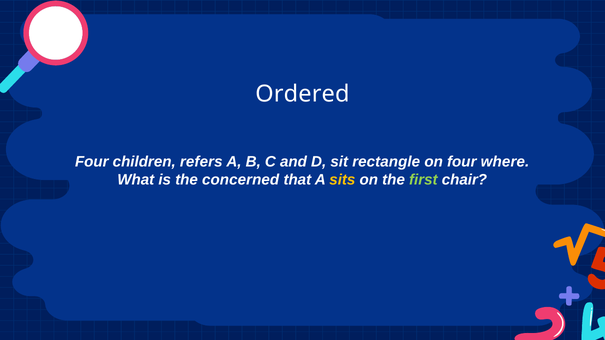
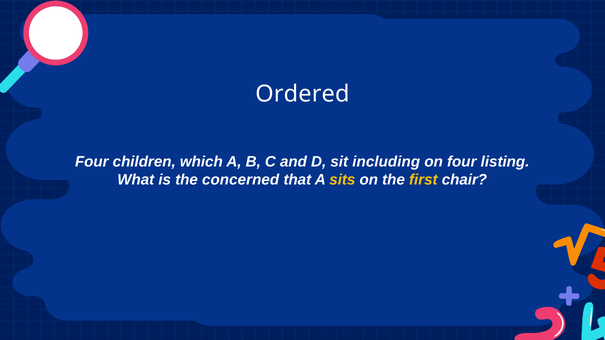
refers: refers -> which
rectangle: rectangle -> including
where: where -> listing
first colour: light green -> yellow
